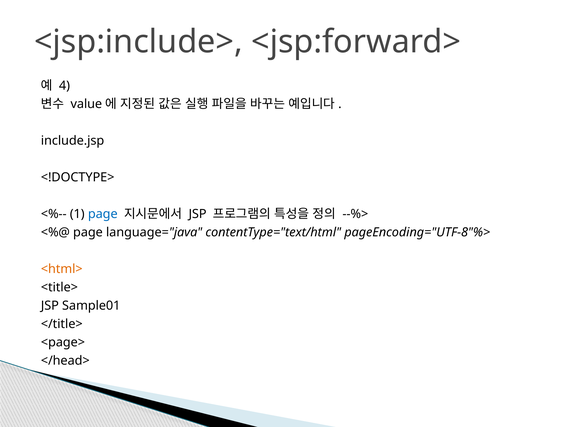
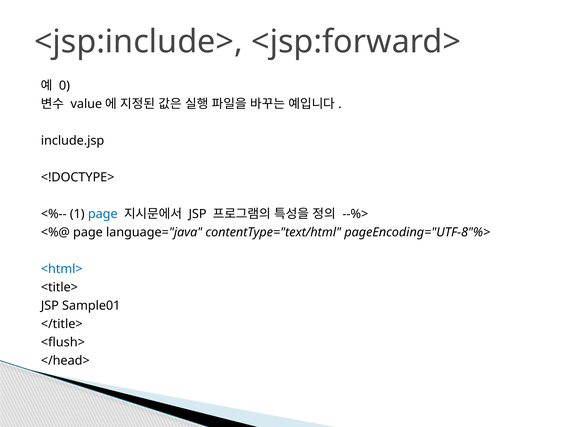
4: 4 -> 0
<html> colour: orange -> blue
<page>: <page> -> <flush>
